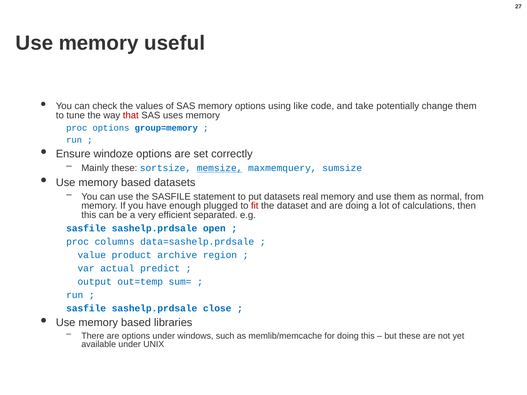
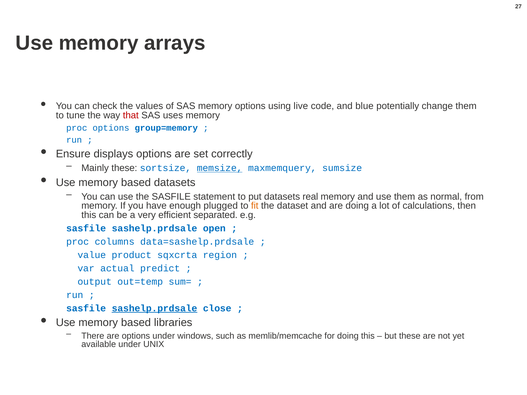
useful: useful -> arrays
like: like -> live
take: take -> blue
windoze: windoze -> displays
fit colour: red -> orange
archive: archive -> sqxcrta
sashelp.prdsale at (155, 308) underline: none -> present
